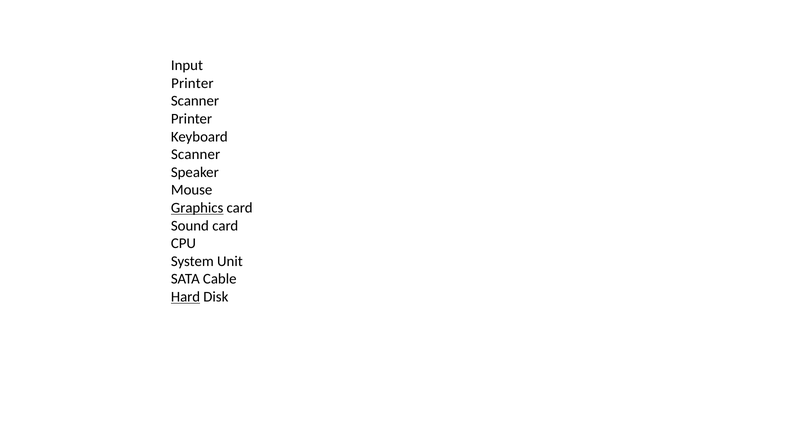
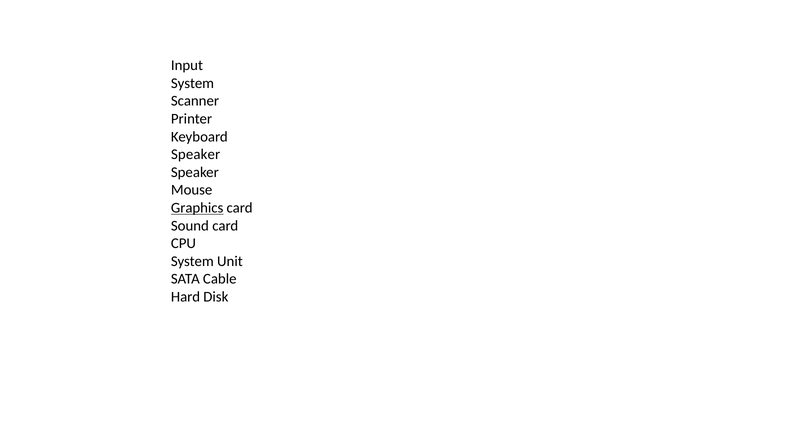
Printer at (192, 83): Printer -> System
Scanner at (196, 154): Scanner -> Speaker
Hard underline: present -> none
